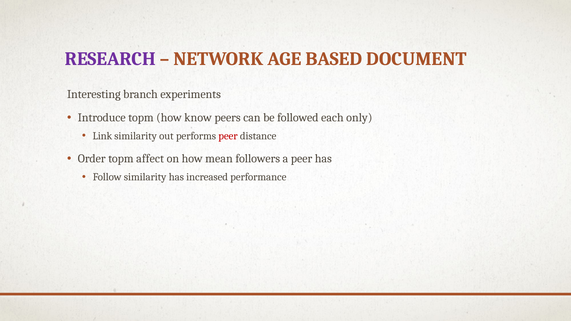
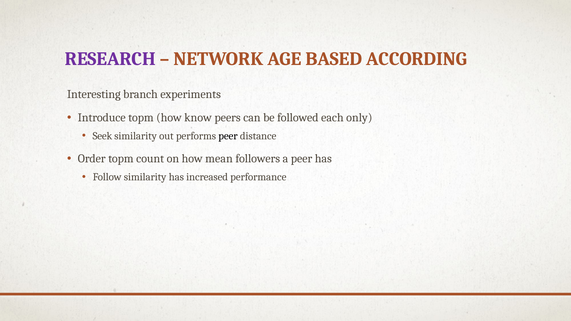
DOCUMENT: DOCUMENT -> ACCORDING
Link: Link -> Seek
peer at (228, 136) colour: red -> black
affect: affect -> count
